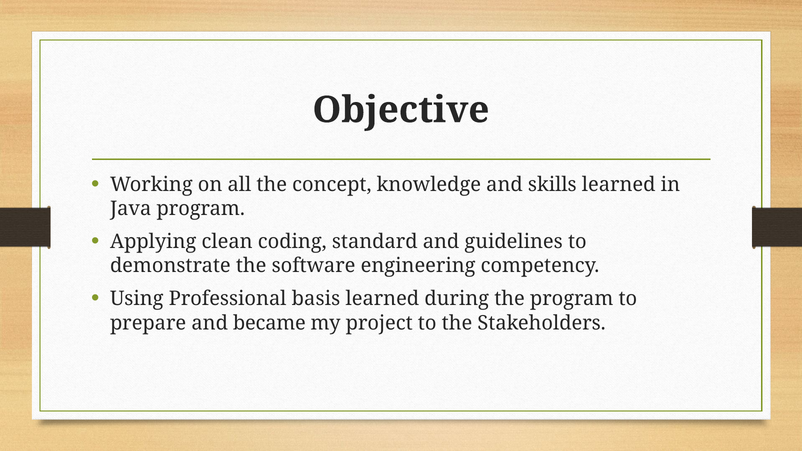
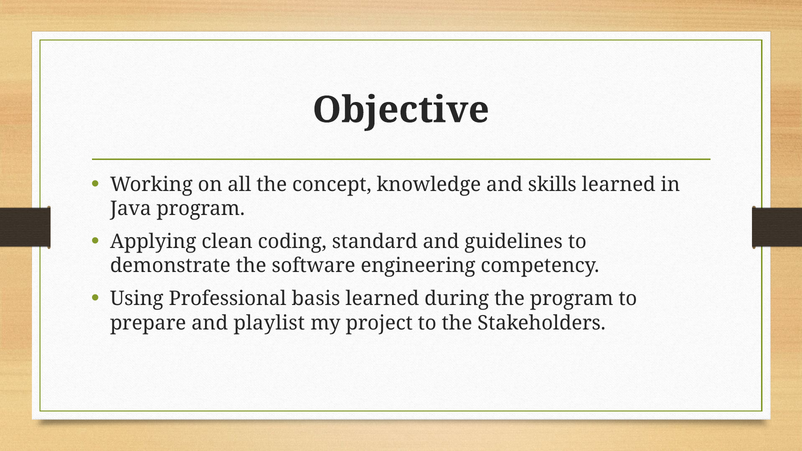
became: became -> playlist
